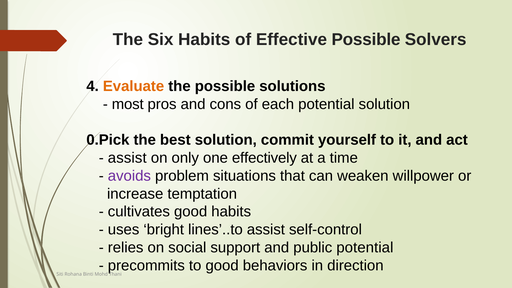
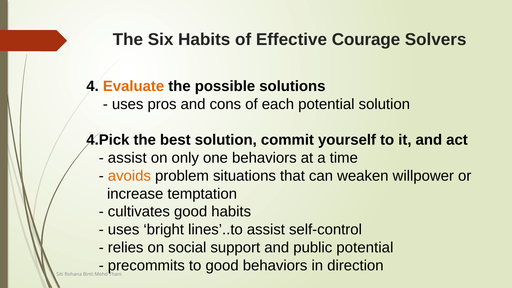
Effective Possible: Possible -> Courage
most at (128, 104): most -> uses
0.Pick: 0.Pick -> 4.Pick
one effectively: effectively -> behaviors
avoids colour: purple -> orange
